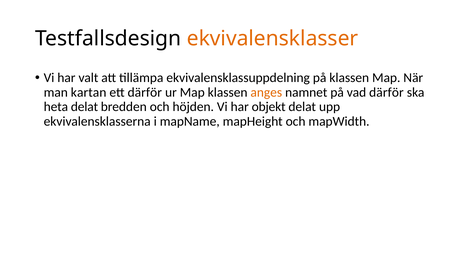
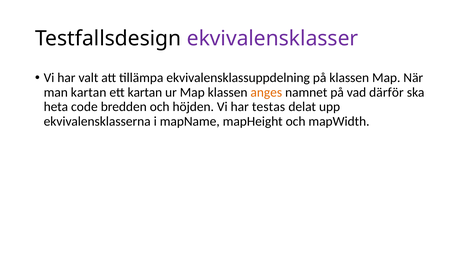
ekvivalensklasser colour: orange -> purple
ett därför: därför -> kartan
heta delat: delat -> code
objekt: objekt -> testas
